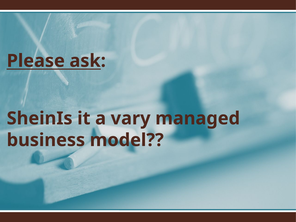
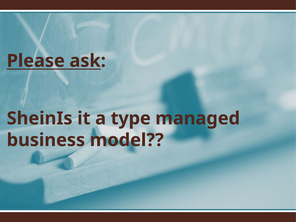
vary: vary -> type
